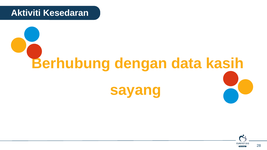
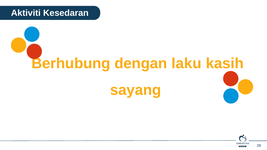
data: data -> laku
